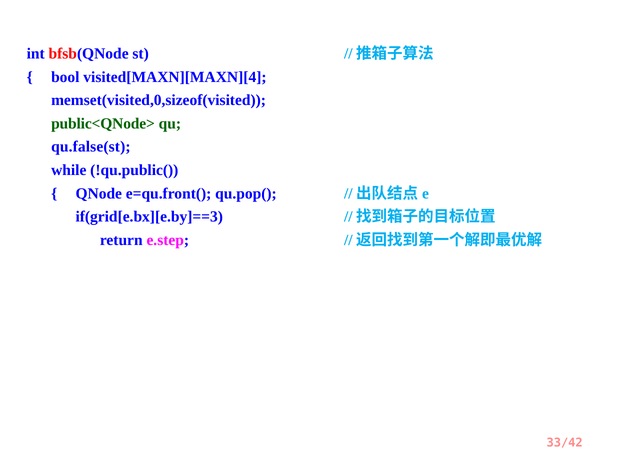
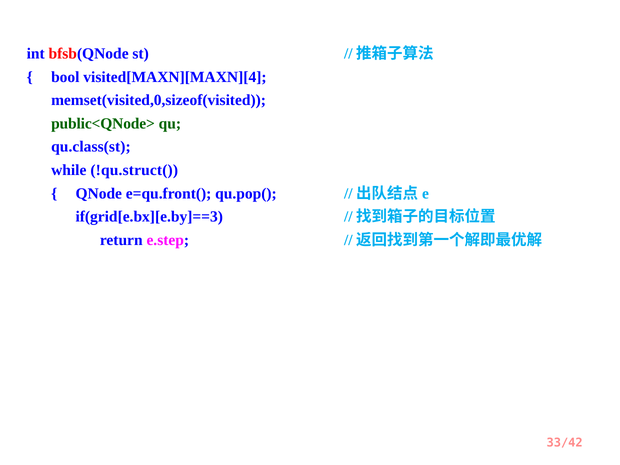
qu.false(st: qu.false(st -> qu.class(st
!qu.public(: !qu.public( -> !qu.struct(
